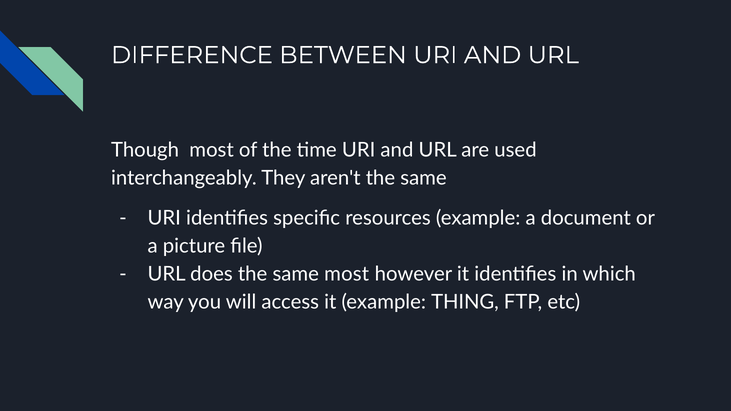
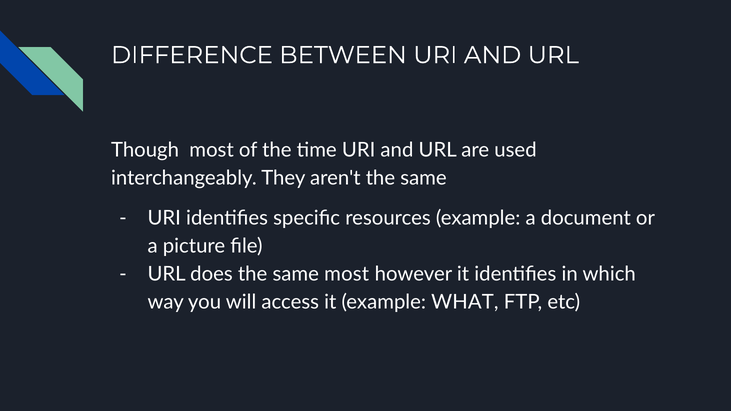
THING: THING -> WHAT
